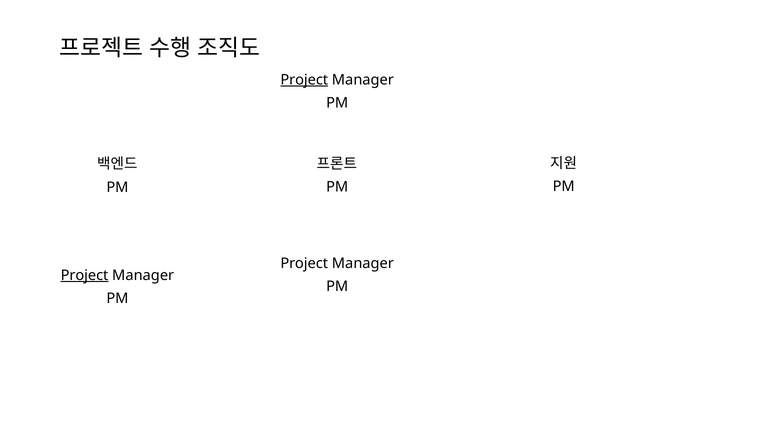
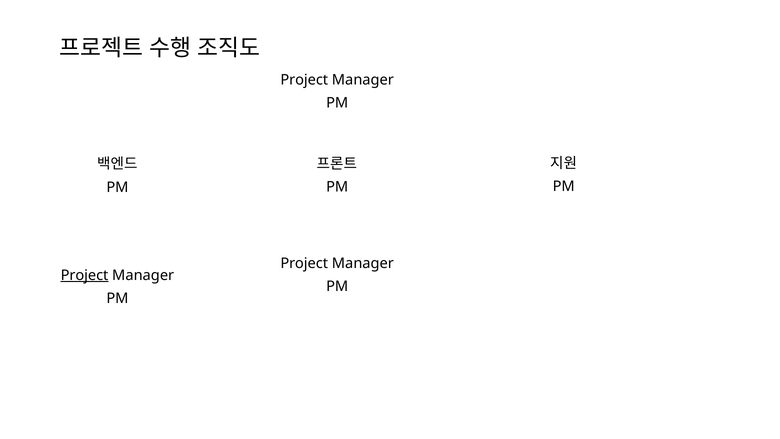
Project at (304, 80) underline: present -> none
